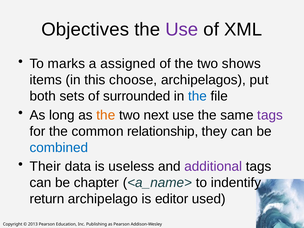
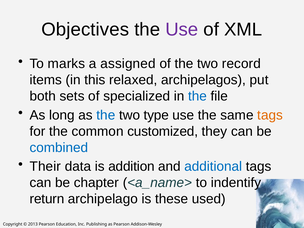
shows: shows -> record
choose: choose -> relaxed
surrounded: surrounded -> specialized
the at (106, 115) colour: orange -> blue
next: next -> type
tags at (270, 115) colour: purple -> orange
relationship: relationship -> customized
useless: useless -> addition
additional colour: purple -> blue
editor: editor -> these
